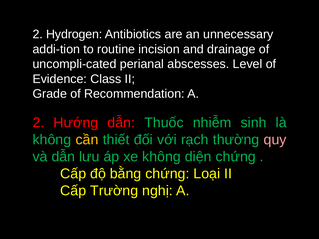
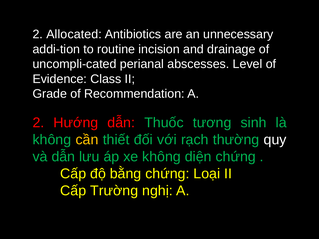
Hydrogen: Hydrogen -> Allocated
nhiễm: nhiễm -> tương
quy colour: pink -> white
